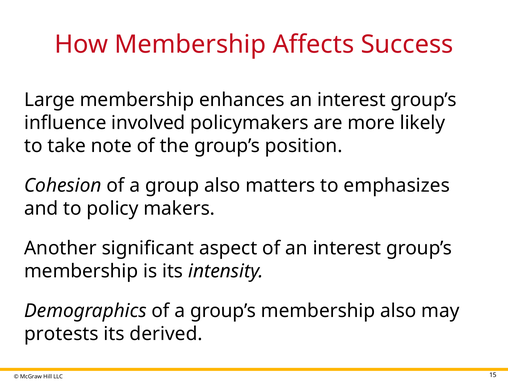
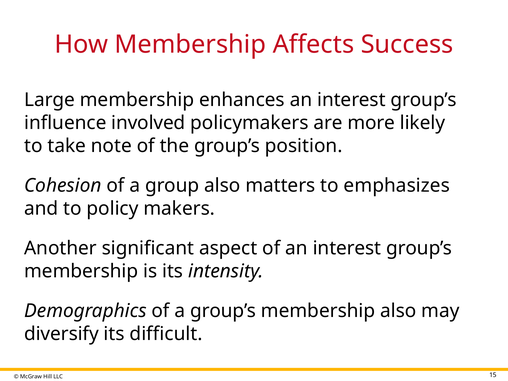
protests: protests -> diversify
derived: derived -> difficult
